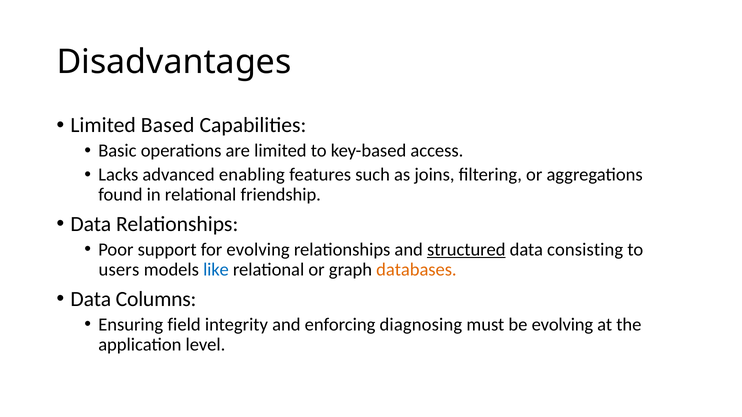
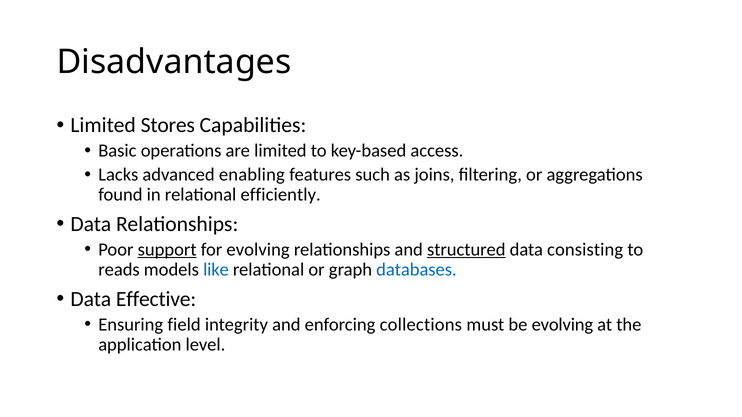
Based: Based -> Stores
friendship: friendship -> efficiently
support underline: none -> present
users: users -> reads
databases colour: orange -> blue
Columns: Columns -> Effective
diagnosing: diagnosing -> collections
